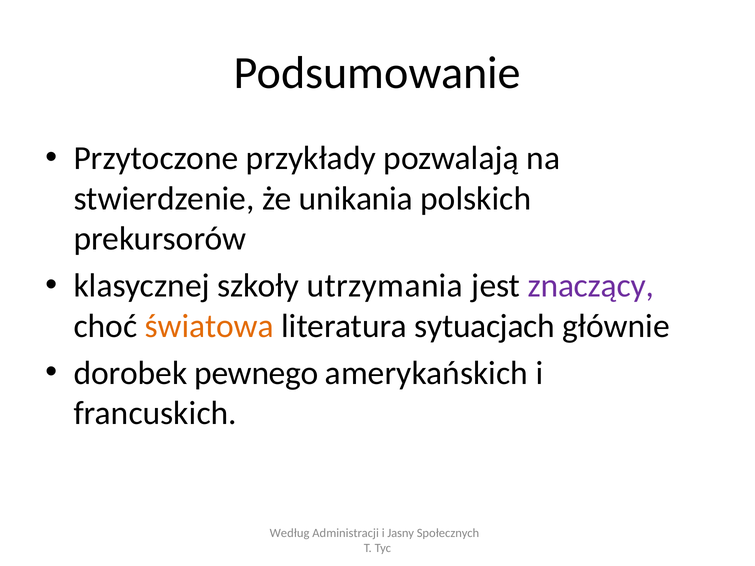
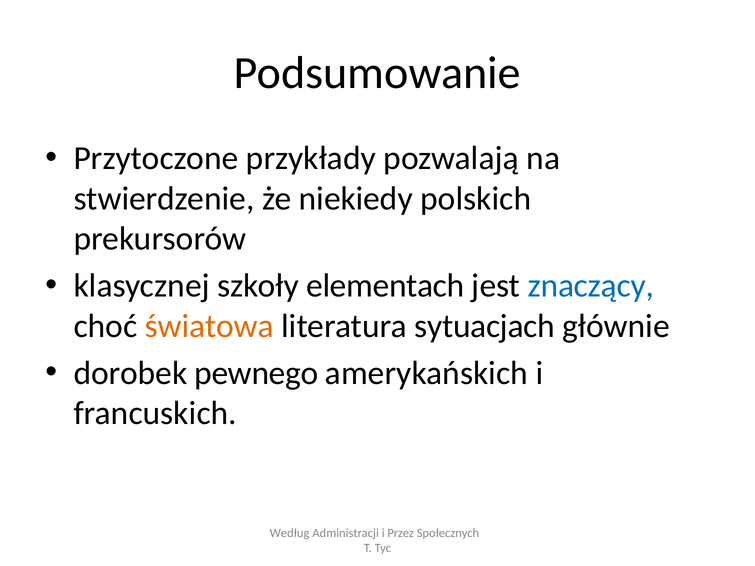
unikania: unikania -> niekiedy
utrzymania: utrzymania -> elementach
znaczący colour: purple -> blue
Jasny: Jasny -> Przez
